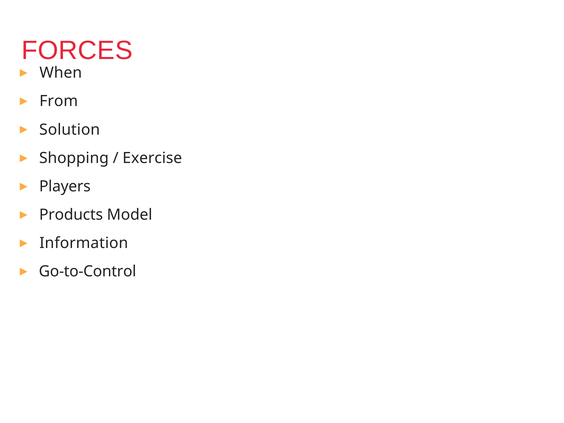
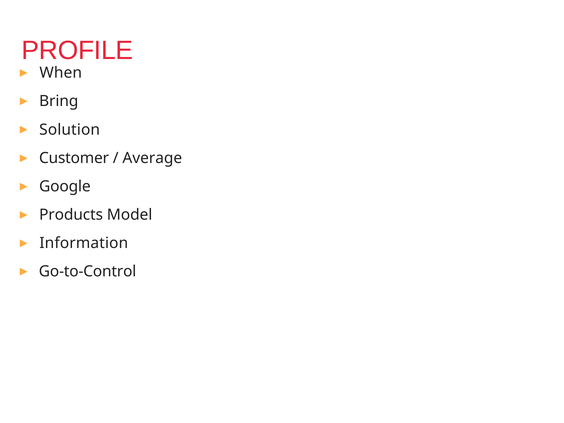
FORCES: FORCES -> PROFILE
From: From -> Bring
Shopping: Shopping -> Customer
Exercise: Exercise -> Average
Players: Players -> Google
